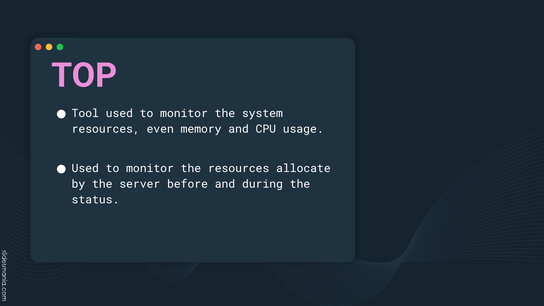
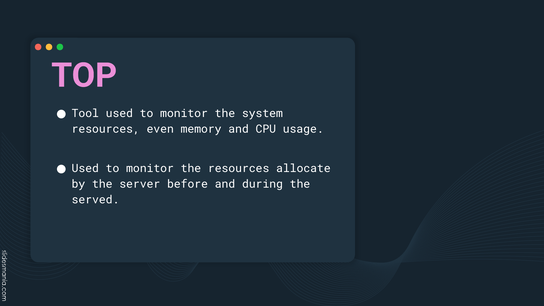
status: status -> served
